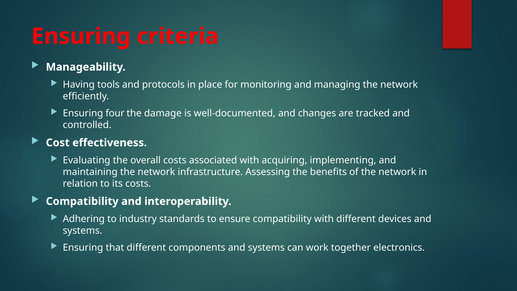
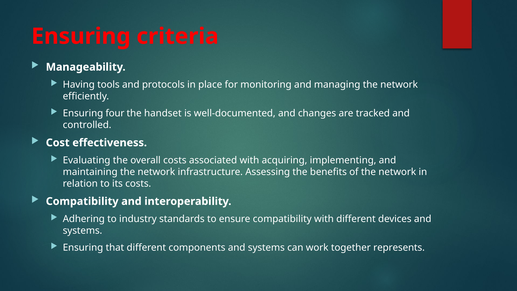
damage: damage -> handset
electronics: electronics -> represents
